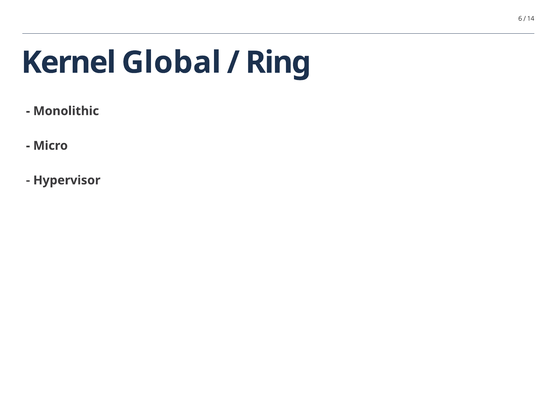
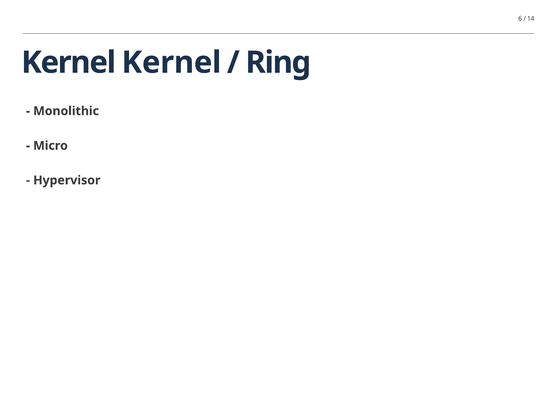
Kernel Global: Global -> Kernel
